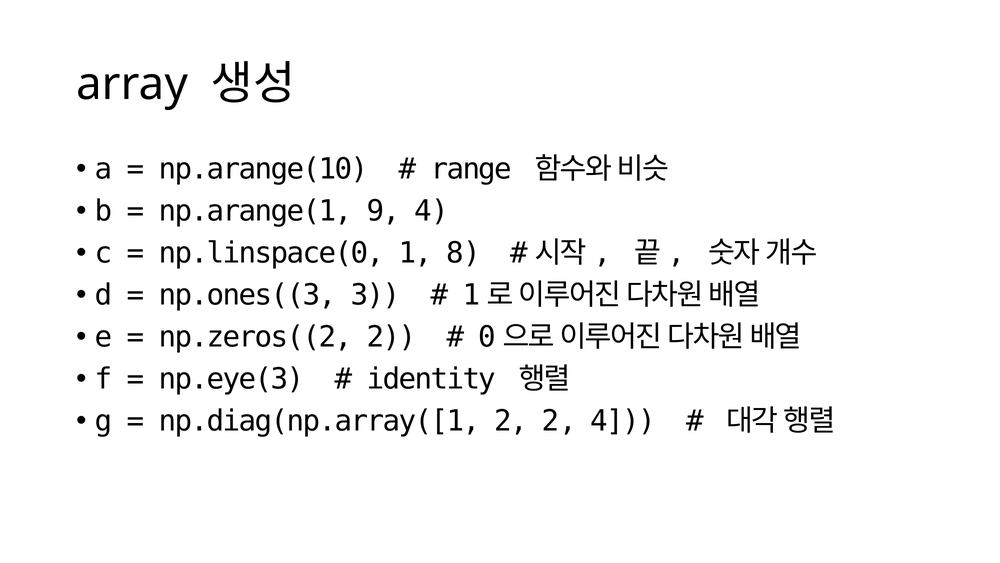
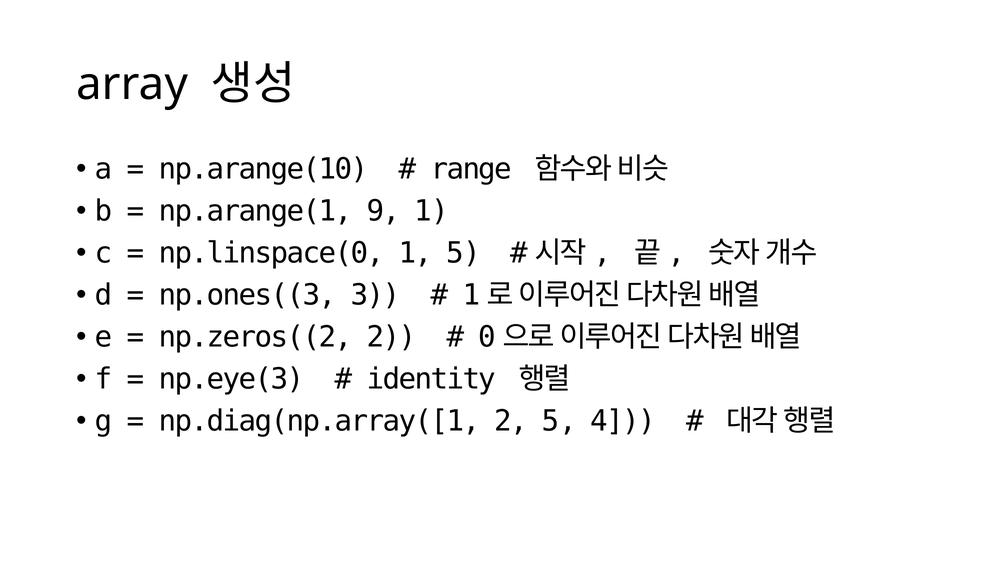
9 4: 4 -> 1
1 8: 8 -> 5
2 2: 2 -> 5
